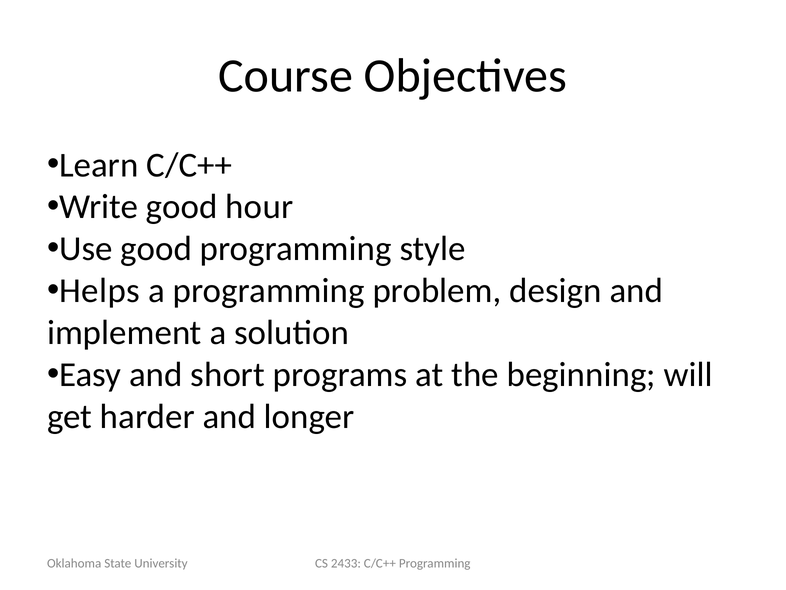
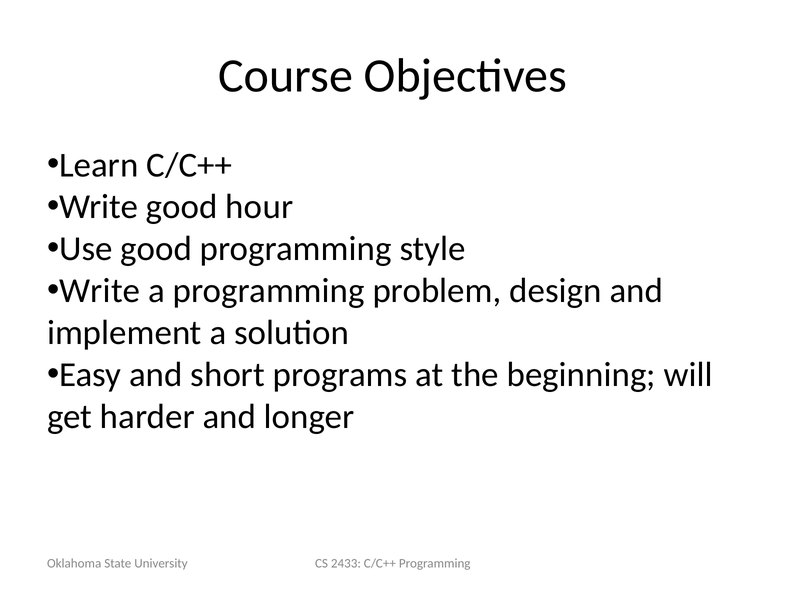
Helps at (100, 291): Helps -> Write
